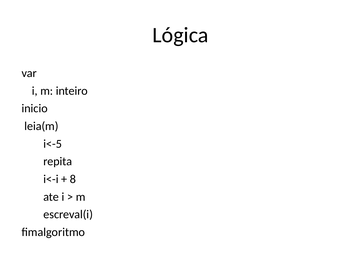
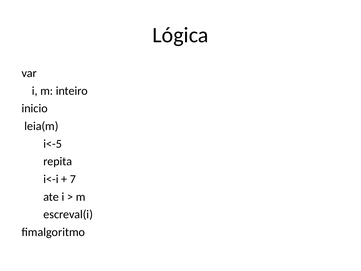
8: 8 -> 7
